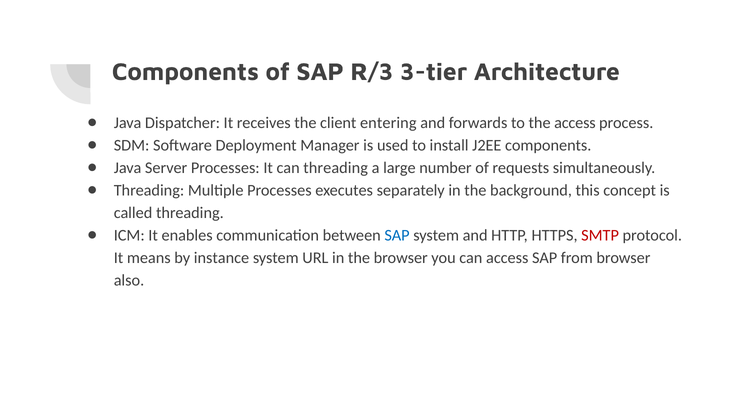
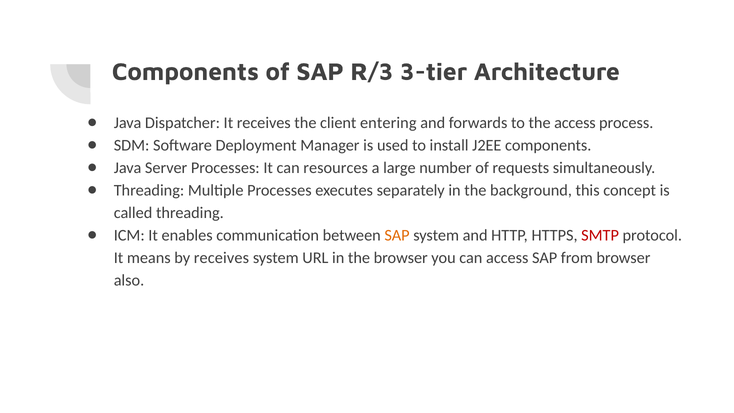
can threading: threading -> resources
SAP at (397, 235) colour: blue -> orange
by instance: instance -> receives
